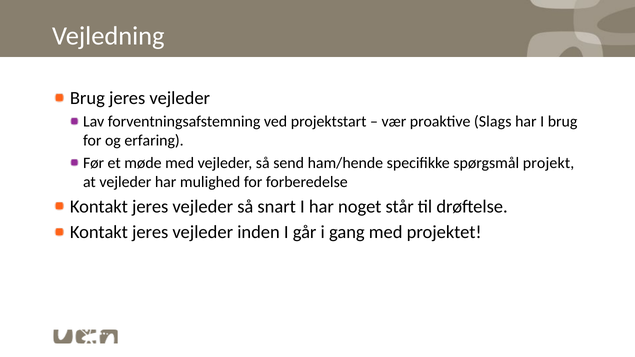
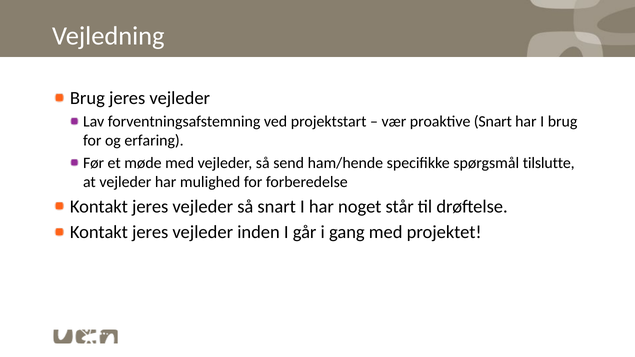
proaktive Slags: Slags -> Snart
projekt: projekt -> tilslutte
